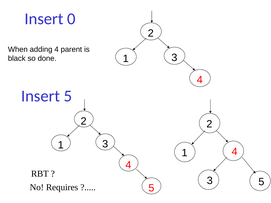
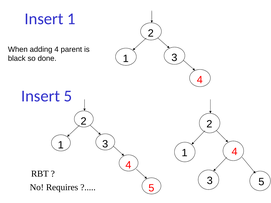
Insert 0: 0 -> 1
